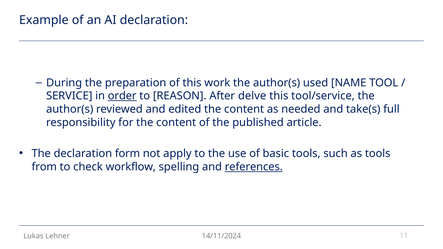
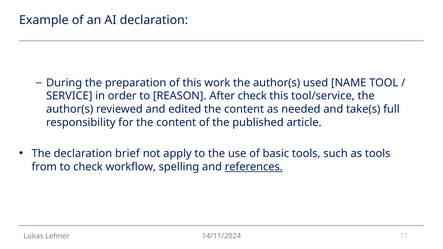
order underline: present -> none
After delve: delve -> check
form: form -> brief
